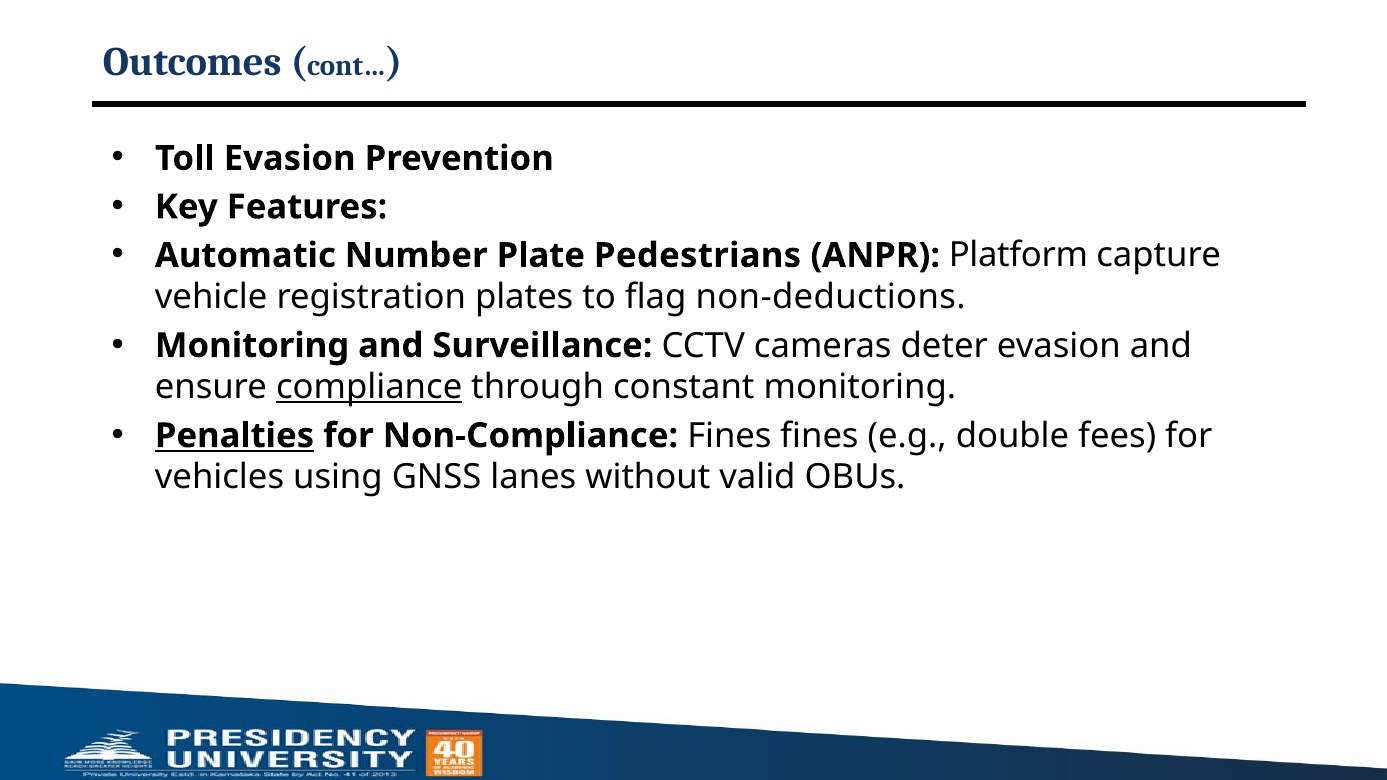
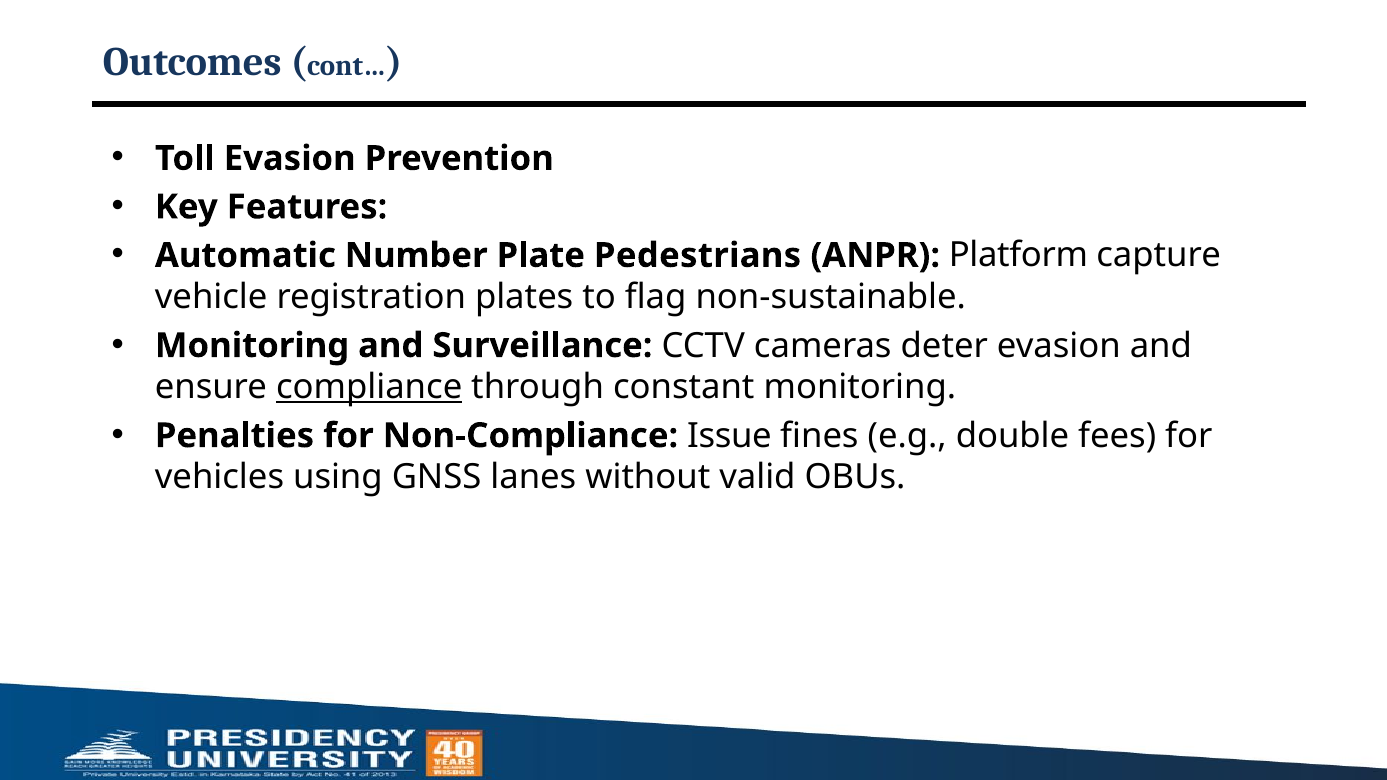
non-deductions: non-deductions -> non-sustainable
Penalties underline: present -> none
Non-Compliance Fines: Fines -> Issue
